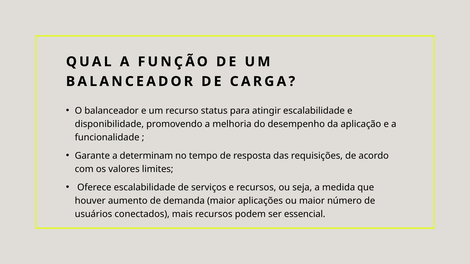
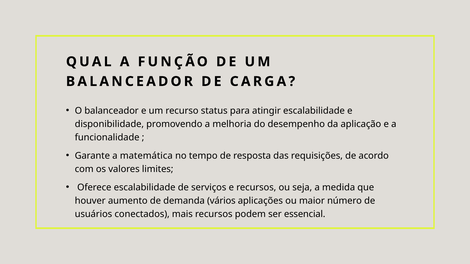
determinam: determinam -> matemática
demanda maior: maior -> vários
